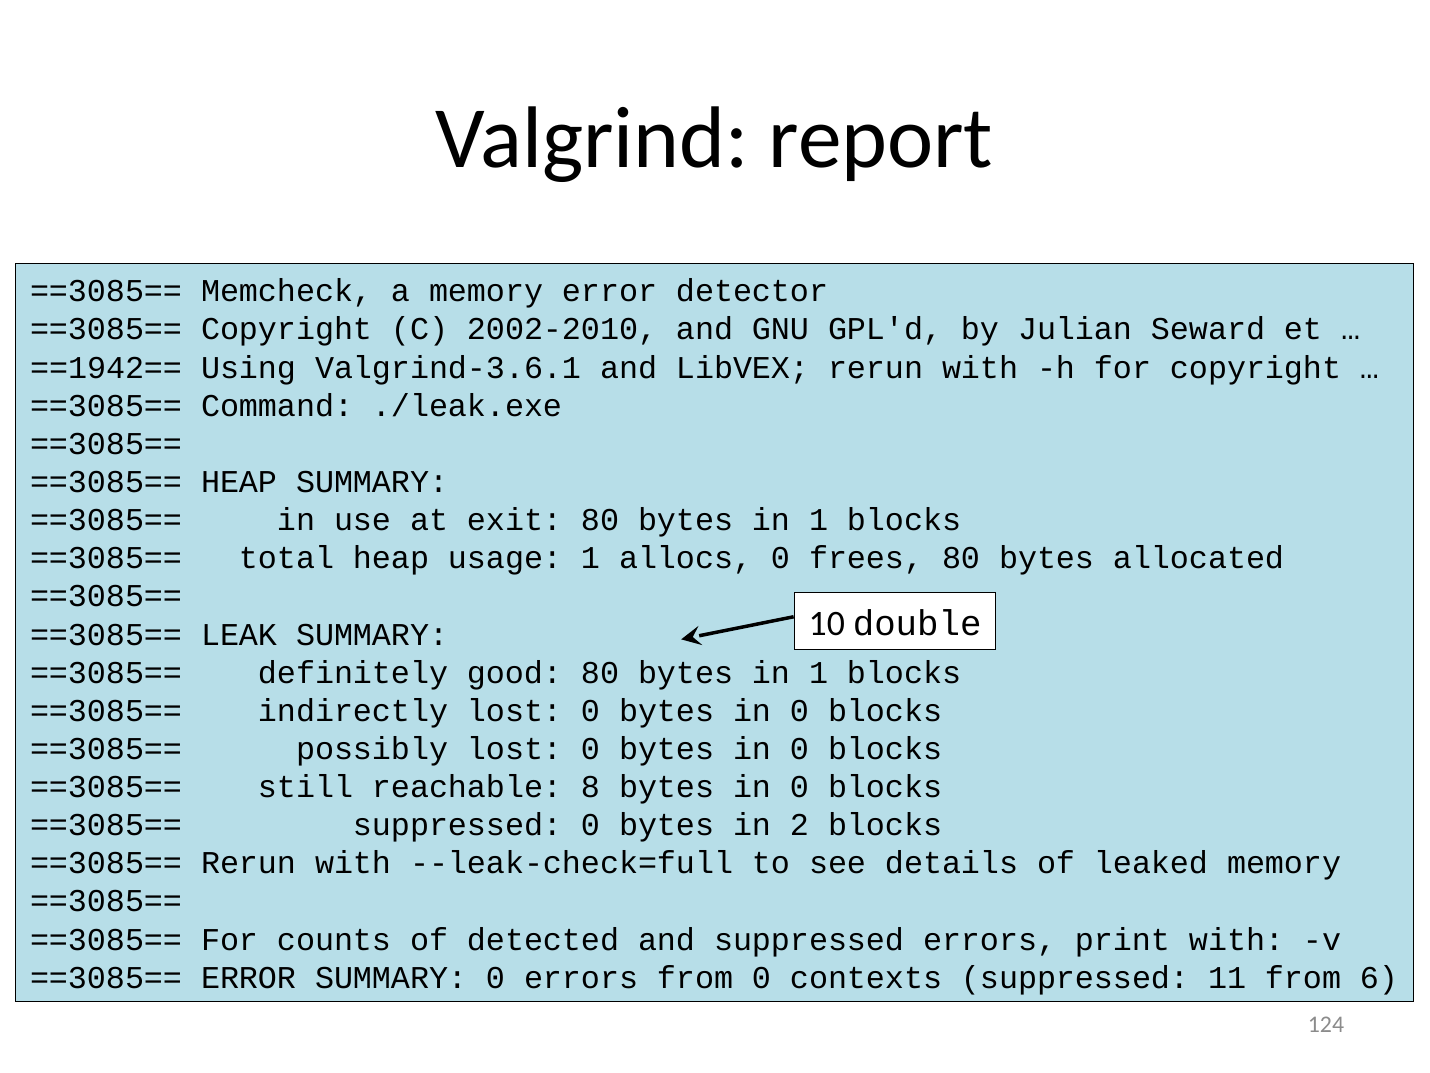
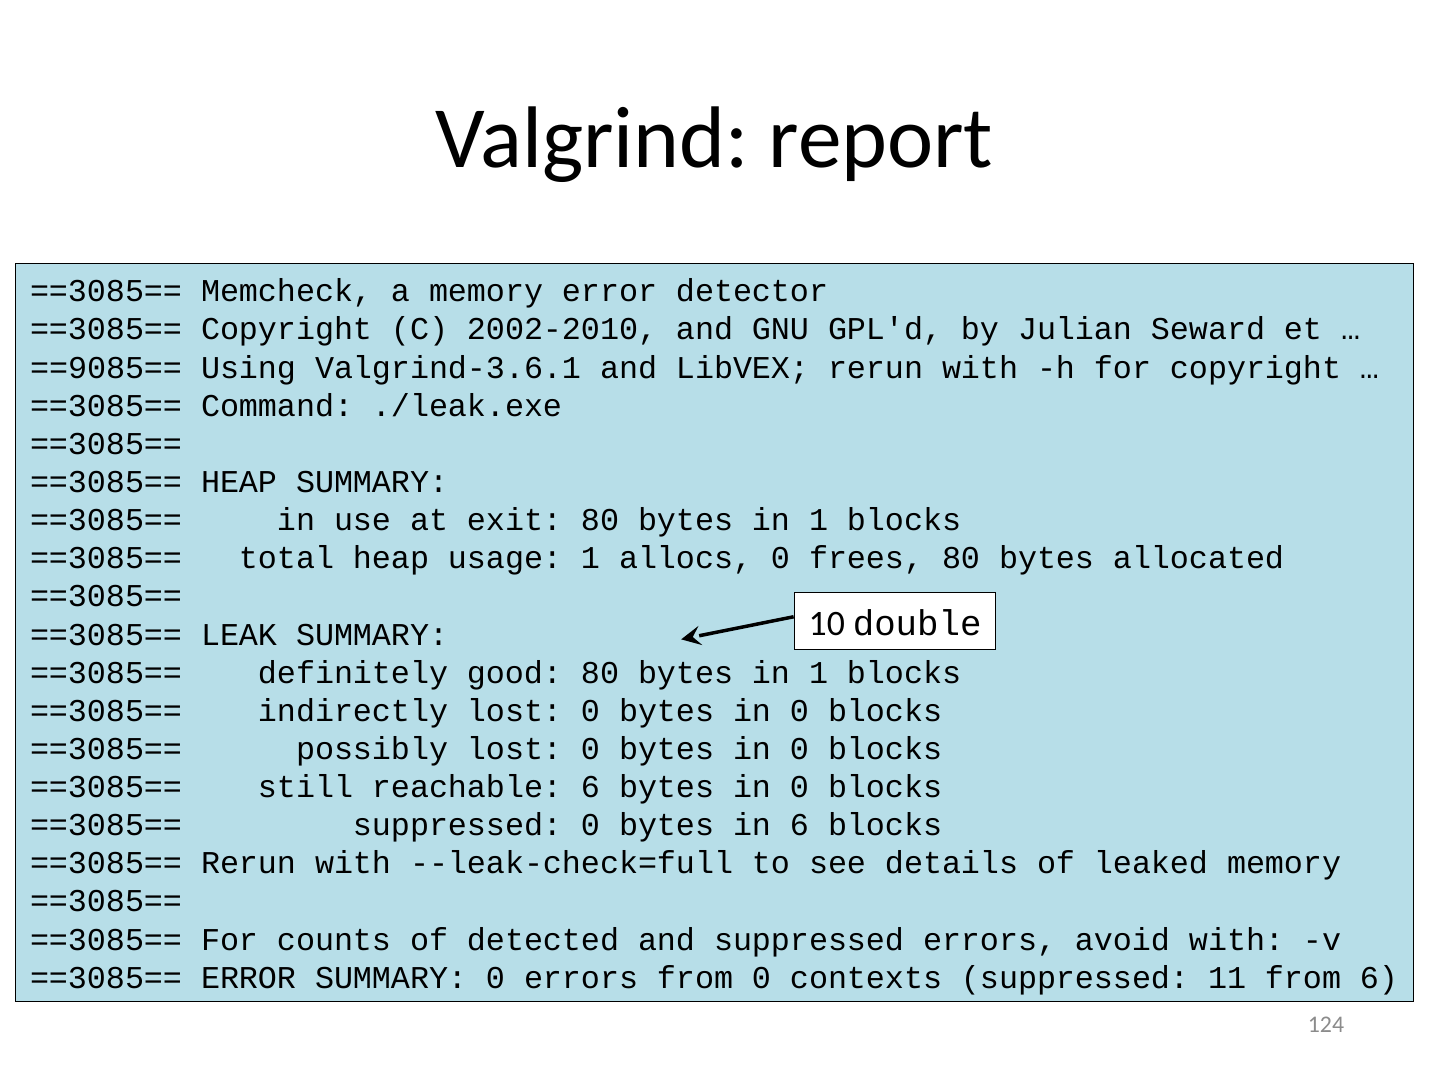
==1942==: ==1942== -> ==9085==
reachable 8: 8 -> 6
in 2: 2 -> 6
print: print -> avoid
